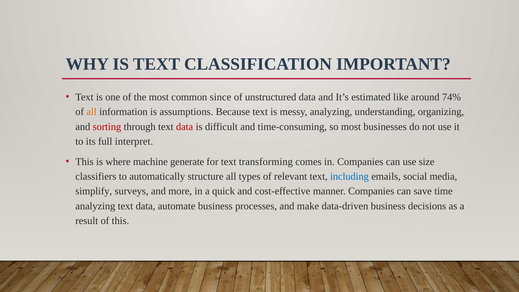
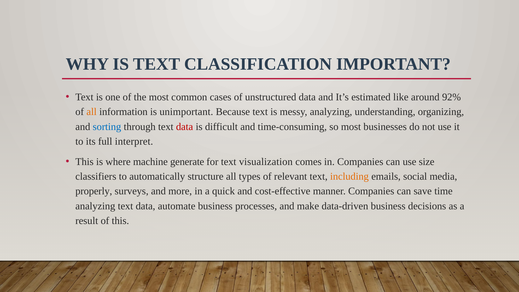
since: since -> cases
74%: 74% -> 92%
assumptions: assumptions -> unimportant
sorting colour: red -> blue
transforming: transforming -> visualization
including colour: blue -> orange
simplify: simplify -> properly
